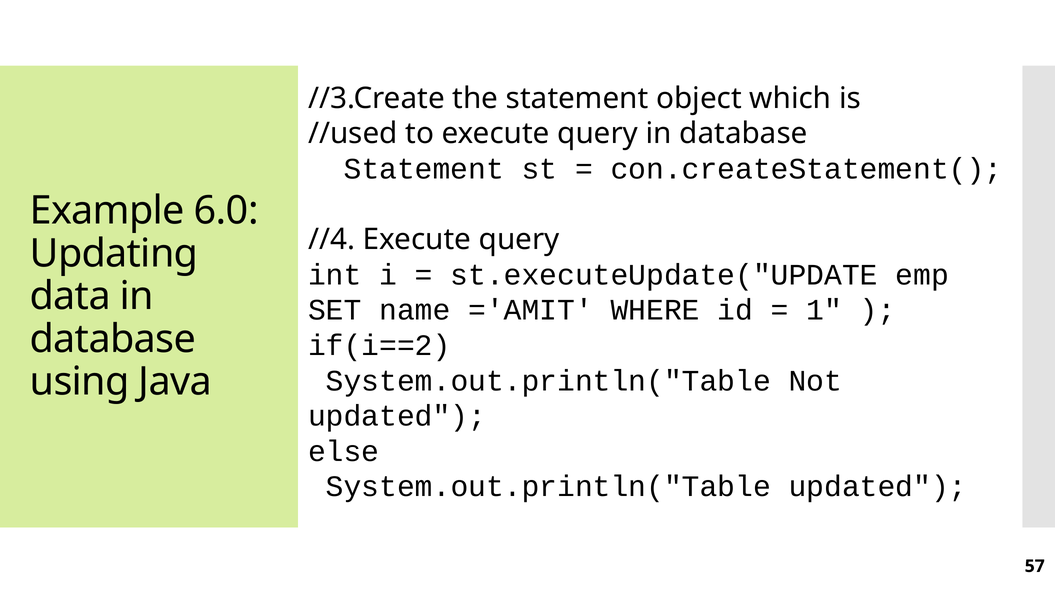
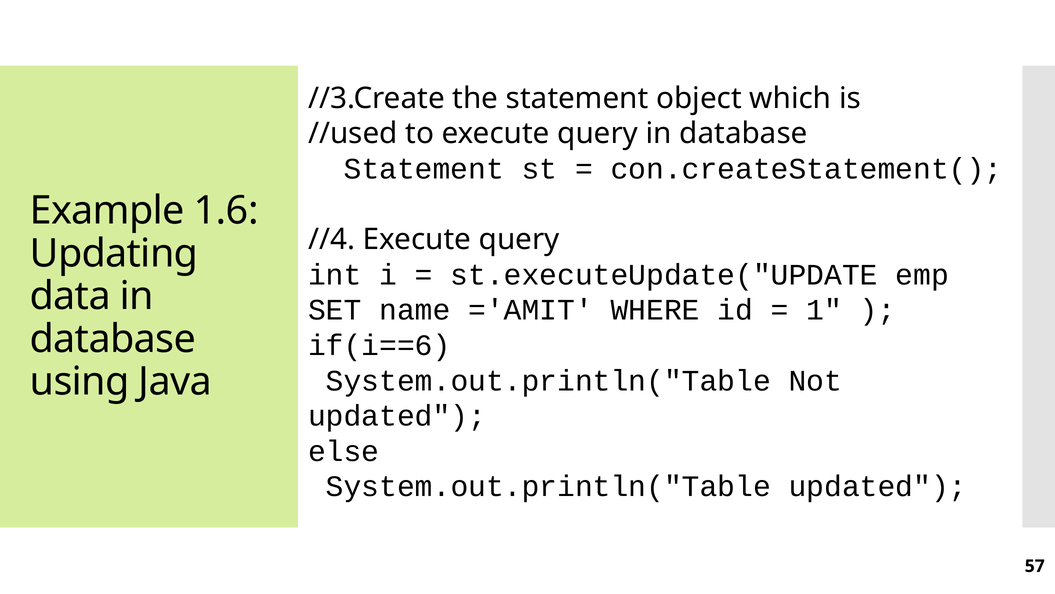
6.0: 6.0 -> 1.6
if(i==2: if(i==2 -> if(i==6
